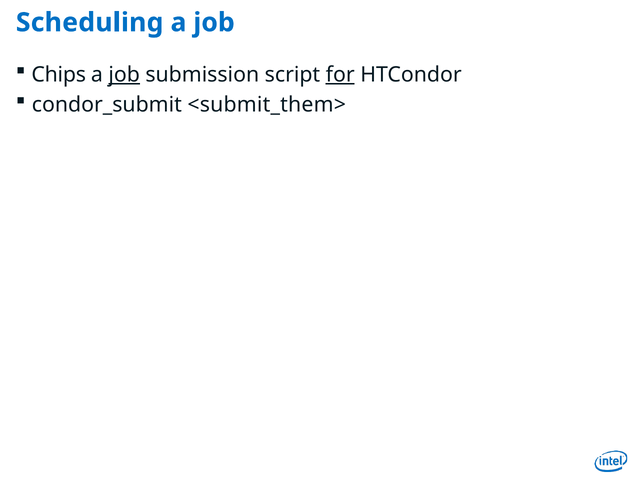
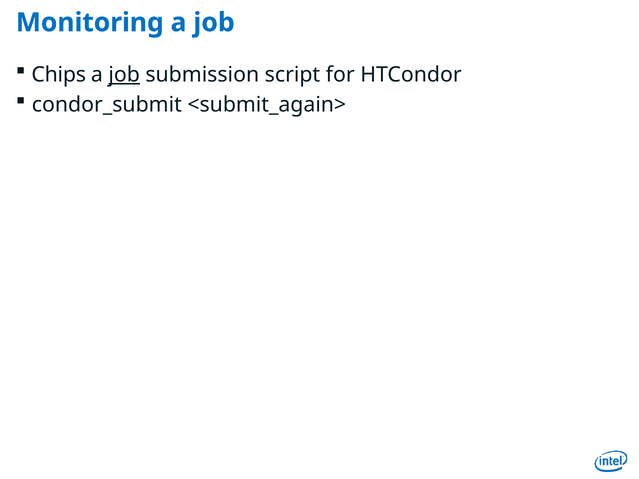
Scheduling: Scheduling -> Monitoring
for underline: present -> none
<submit_them>: <submit_them> -> <submit_again>
